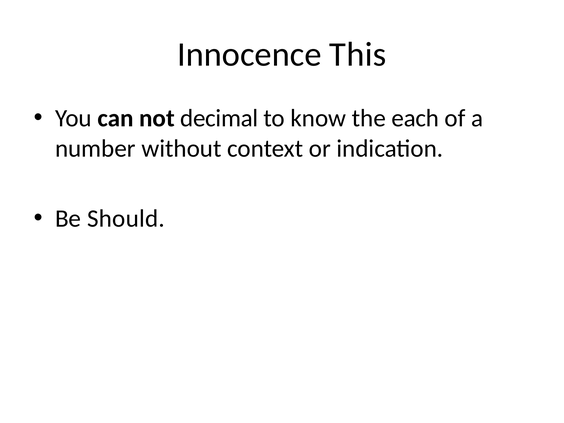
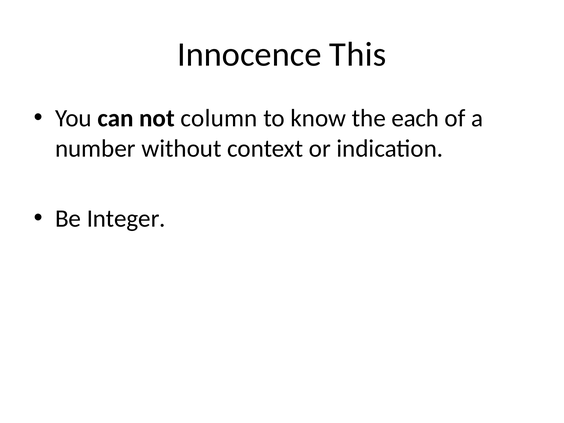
decimal: decimal -> column
Should: Should -> Integer
